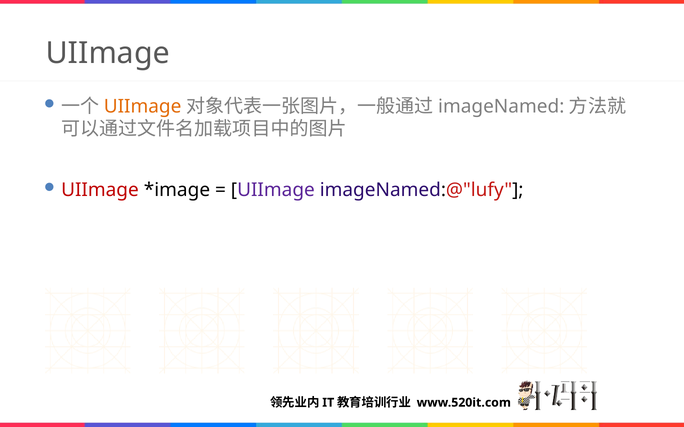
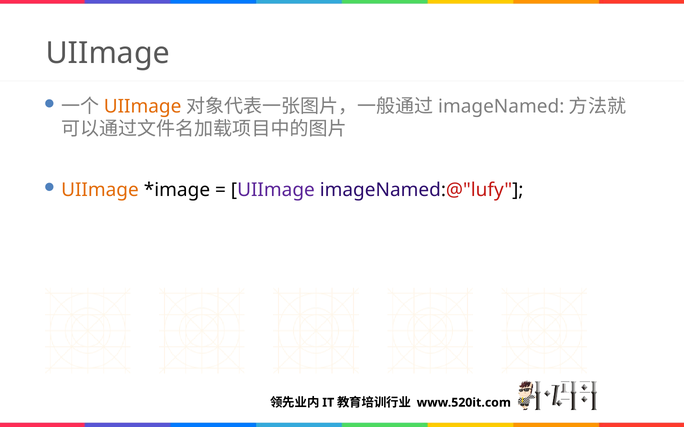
UIImage at (100, 190) colour: red -> orange
